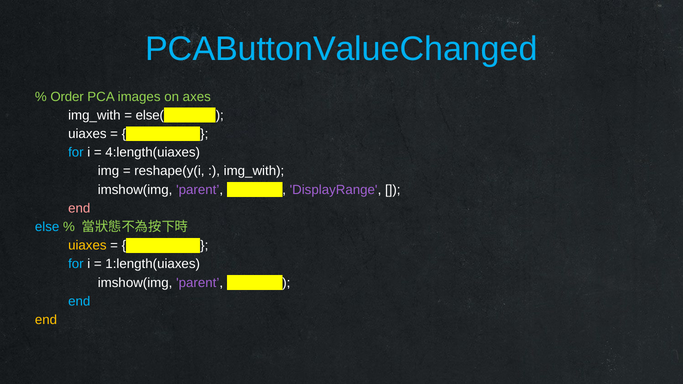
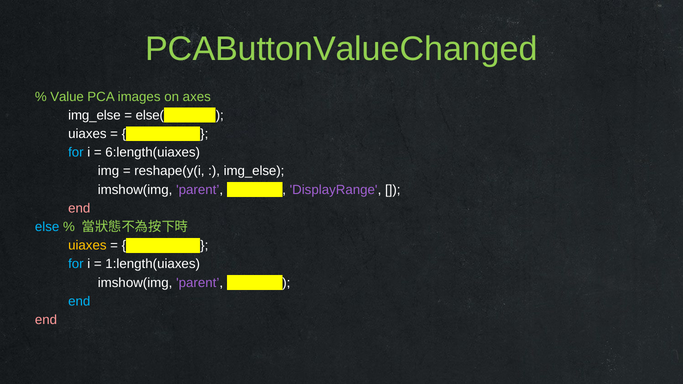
PCAButtonValueChanged colour: light blue -> light green
Order: Order -> Value
img_with at (94, 115): img_with -> img_else
4:length(uiaxes: 4:length(uiaxes -> 6:length(uiaxes
img_with at (254, 171): img_with -> img_else
end at (46, 320) colour: yellow -> pink
